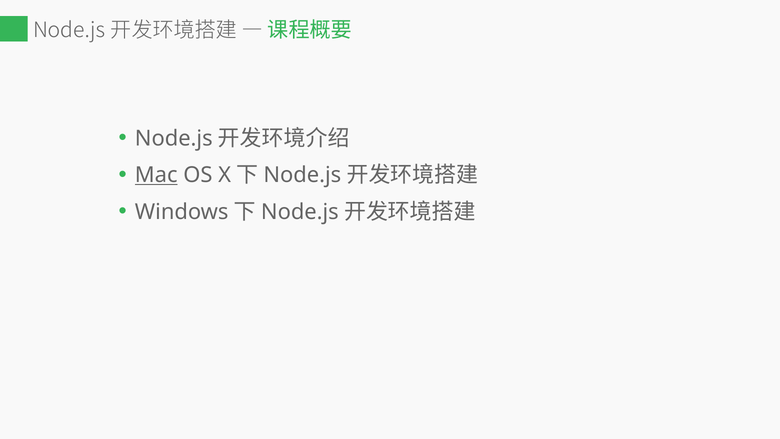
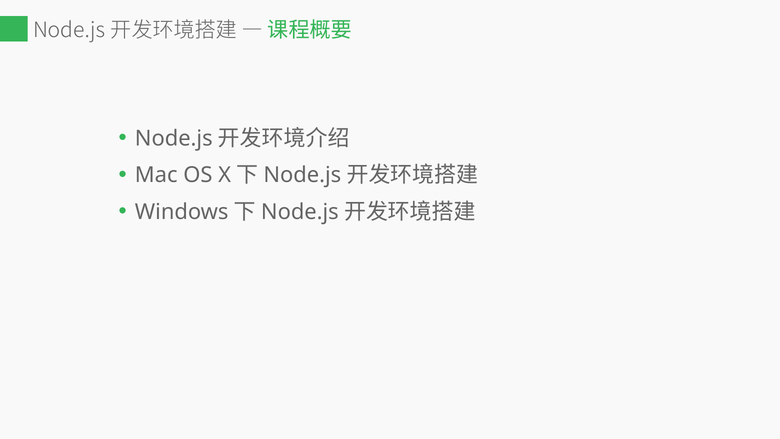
Mac underline: present -> none
